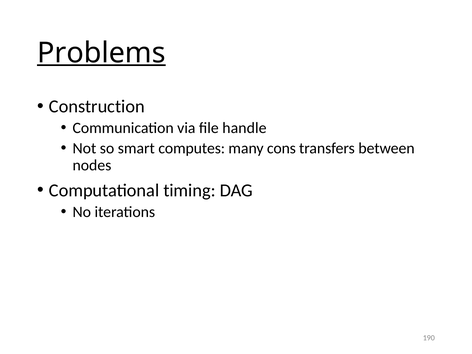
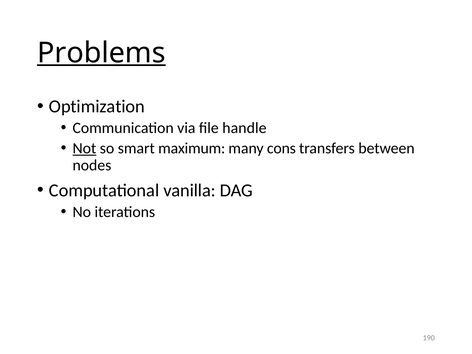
Construction: Construction -> Optimization
Not underline: none -> present
computes: computes -> maximum
timing: timing -> vanilla
